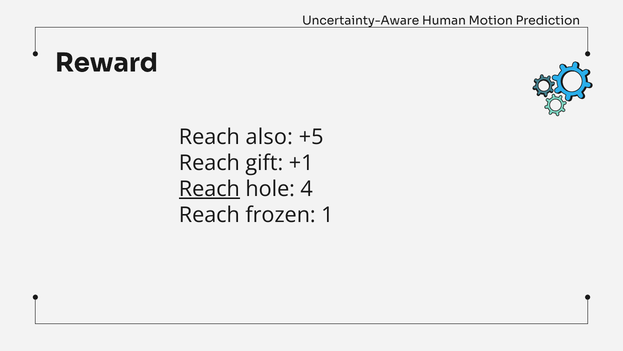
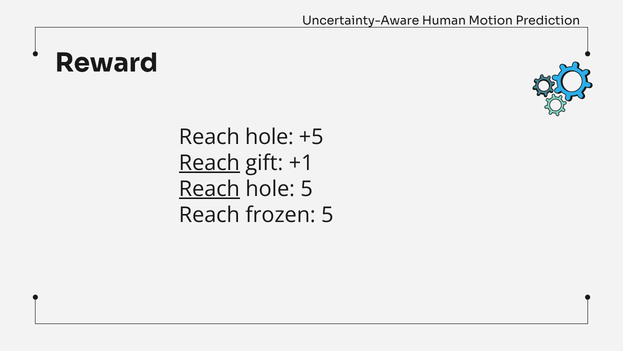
also at (269, 137): also -> hole
Reach at (209, 163) underline: none -> present
hole 4: 4 -> 5
frozen 1: 1 -> 5
